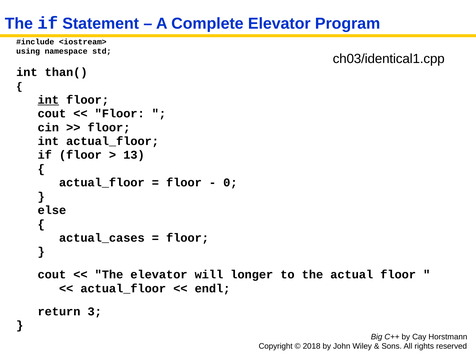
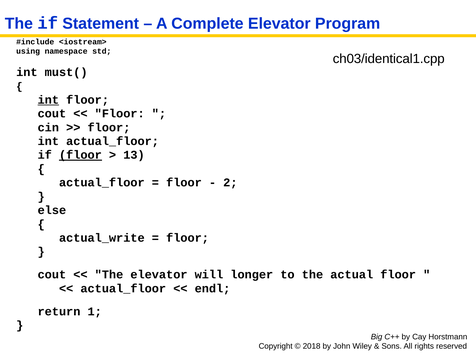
than(: than( -> must(
floor at (80, 155) underline: none -> present
0: 0 -> 2
actual_cases: actual_cases -> actual_write
3: 3 -> 1
